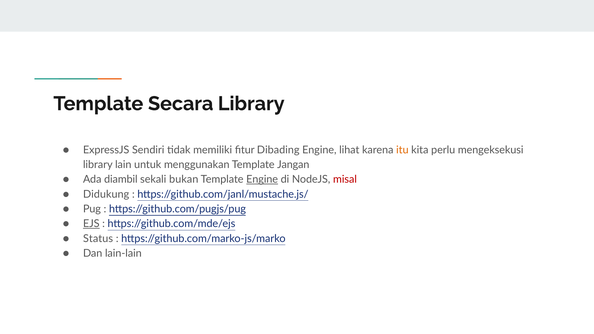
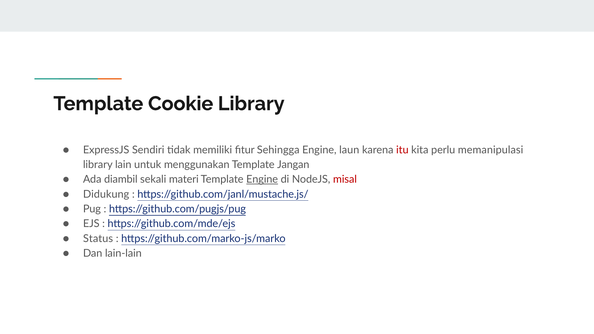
Secara: Secara -> Cookie
Dibading: Dibading -> Sehingga
lihat: lihat -> laun
itu colour: orange -> red
mengeksekusi: mengeksekusi -> memanipulasi
bukan: bukan -> materi
EJS underline: present -> none
